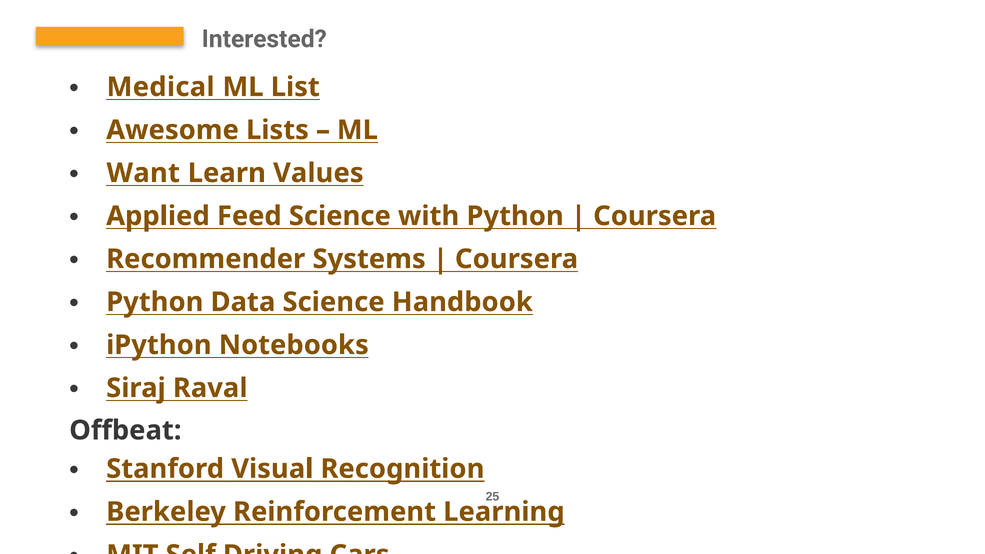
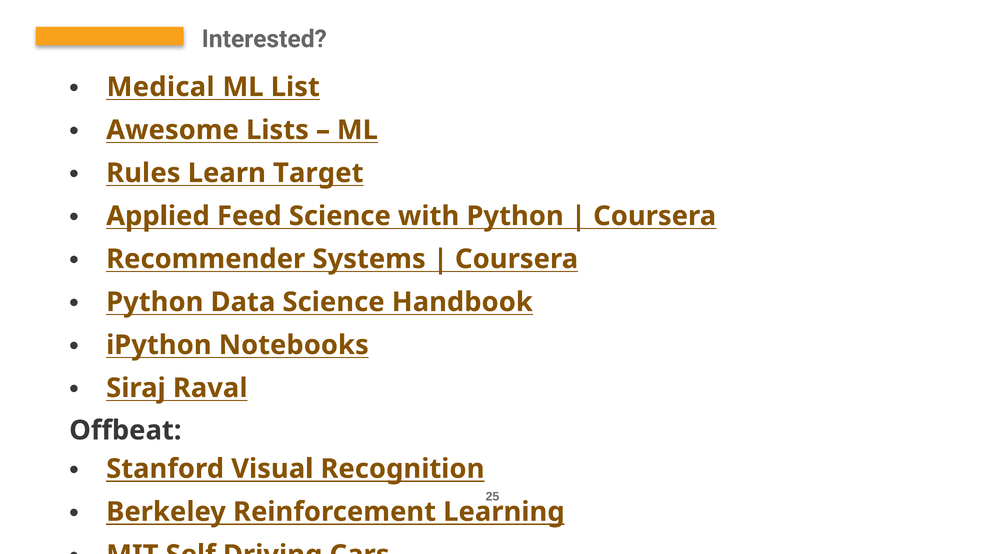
Want: Want -> Rules
Values: Values -> Target
